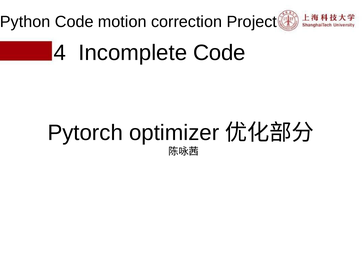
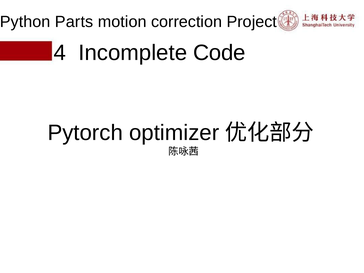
Python Code: Code -> Parts
